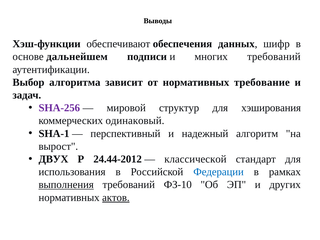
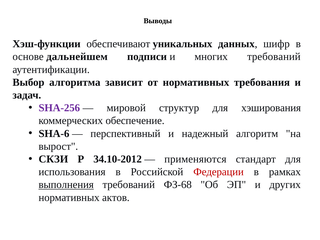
обеспечения: обеспечения -> уникальных
требование: требование -> требования
одинаковый: одинаковый -> обеспечение
SHA-1: SHA-1 -> SHA-6
ДВУХ: ДВУХ -> СКЗИ
24.44-2012: 24.44-2012 -> 34.10-2012
классической: классической -> применяются
Федерации colour: blue -> red
ФЗ-10: ФЗ-10 -> ФЗ-68
актов underline: present -> none
